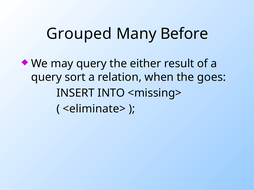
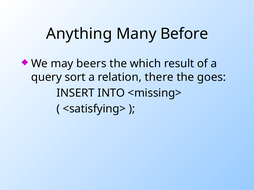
Grouped: Grouped -> Anything
may query: query -> beers
either: either -> which
when: when -> there
<eliminate>: <eliminate> -> <satisfying>
